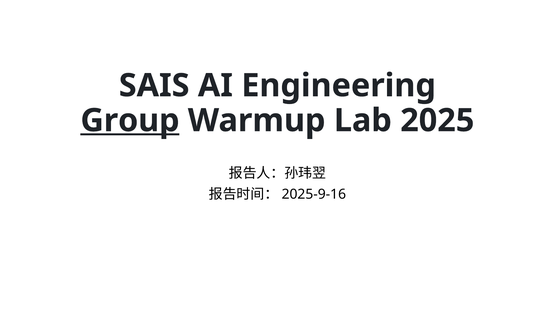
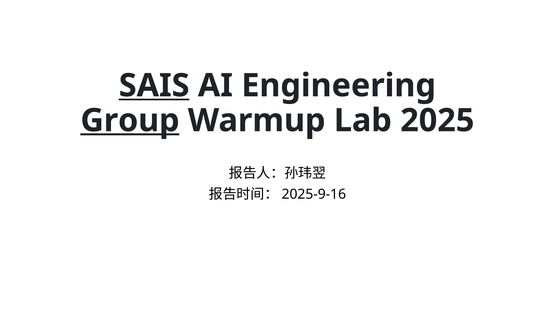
SAIS underline: none -> present
